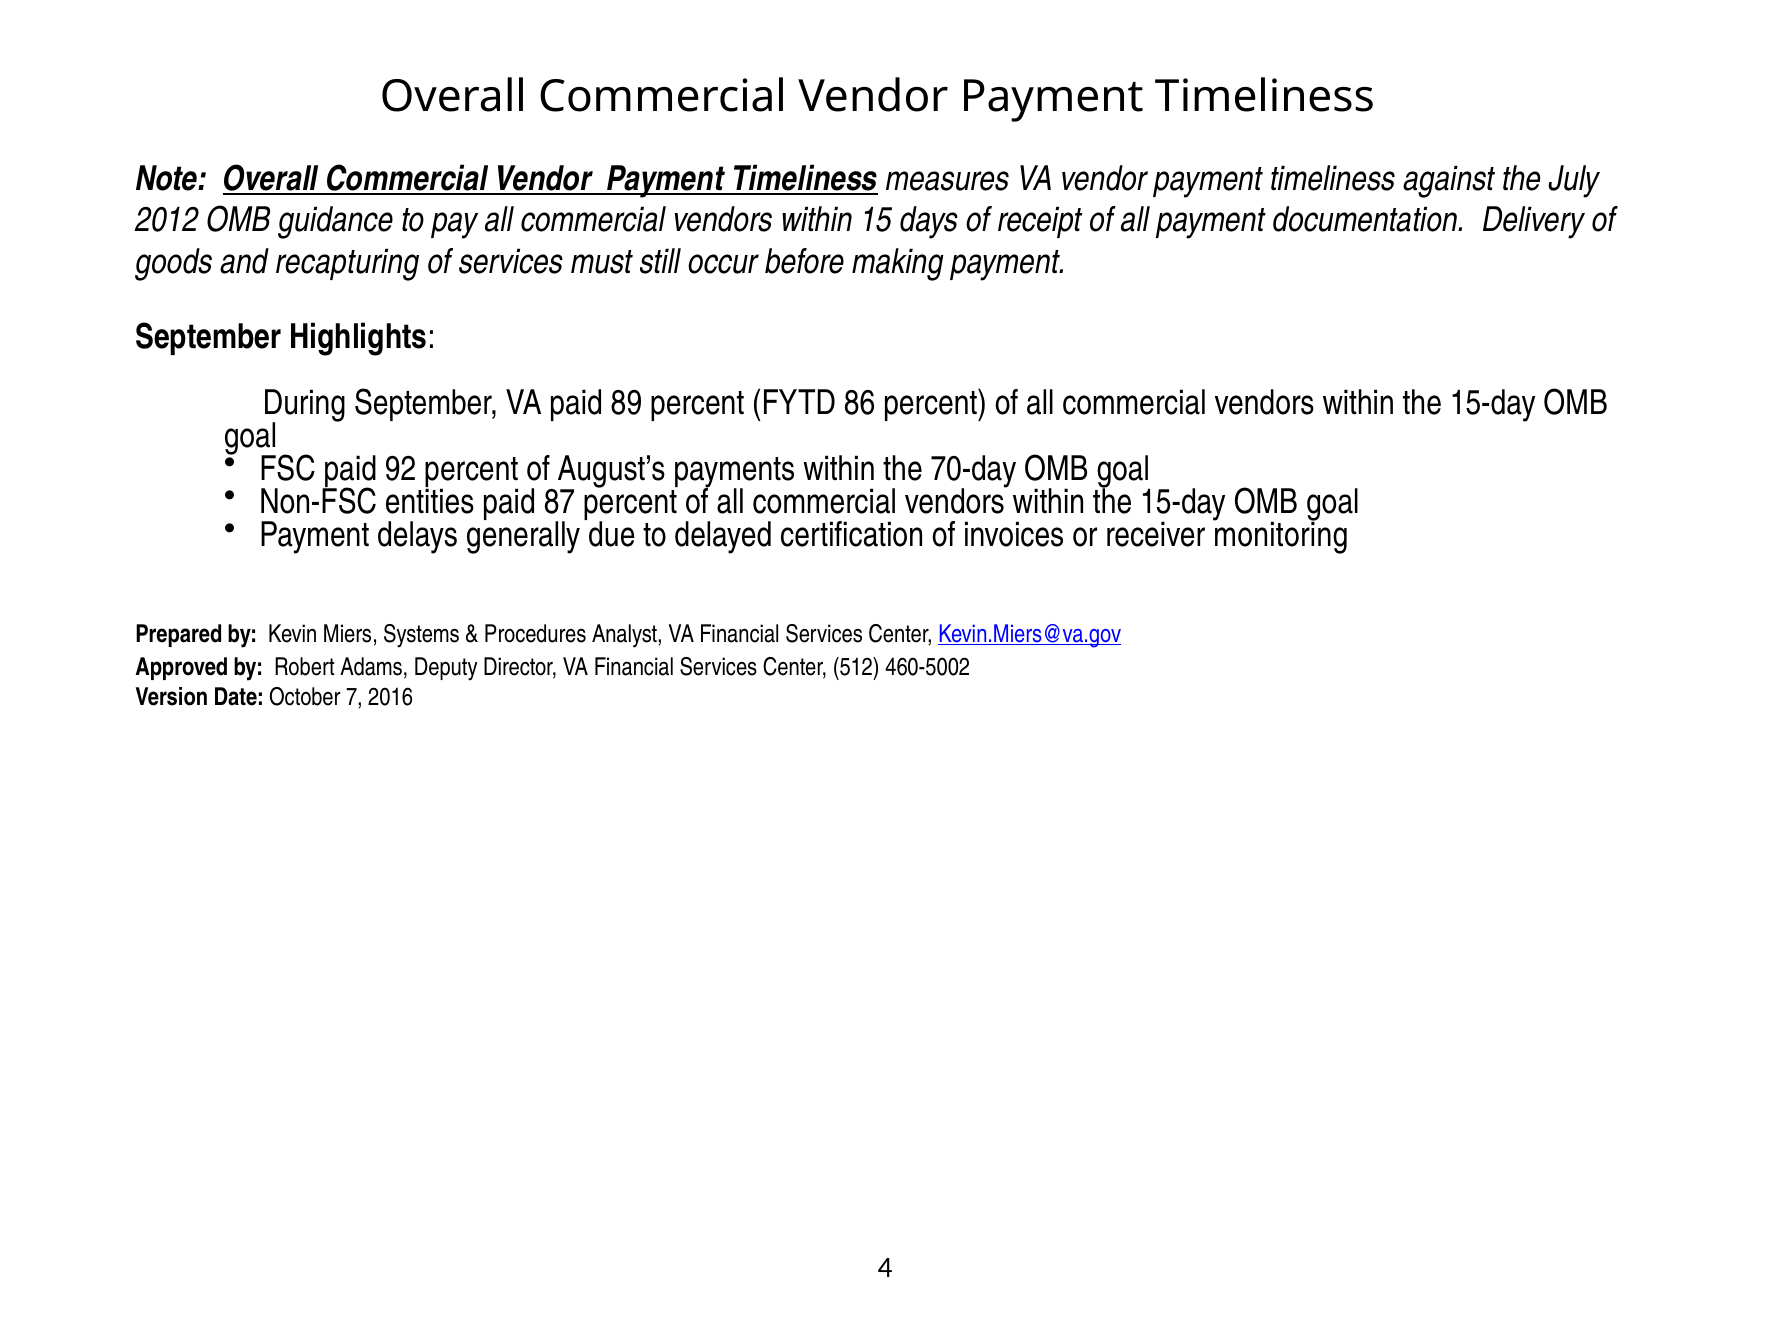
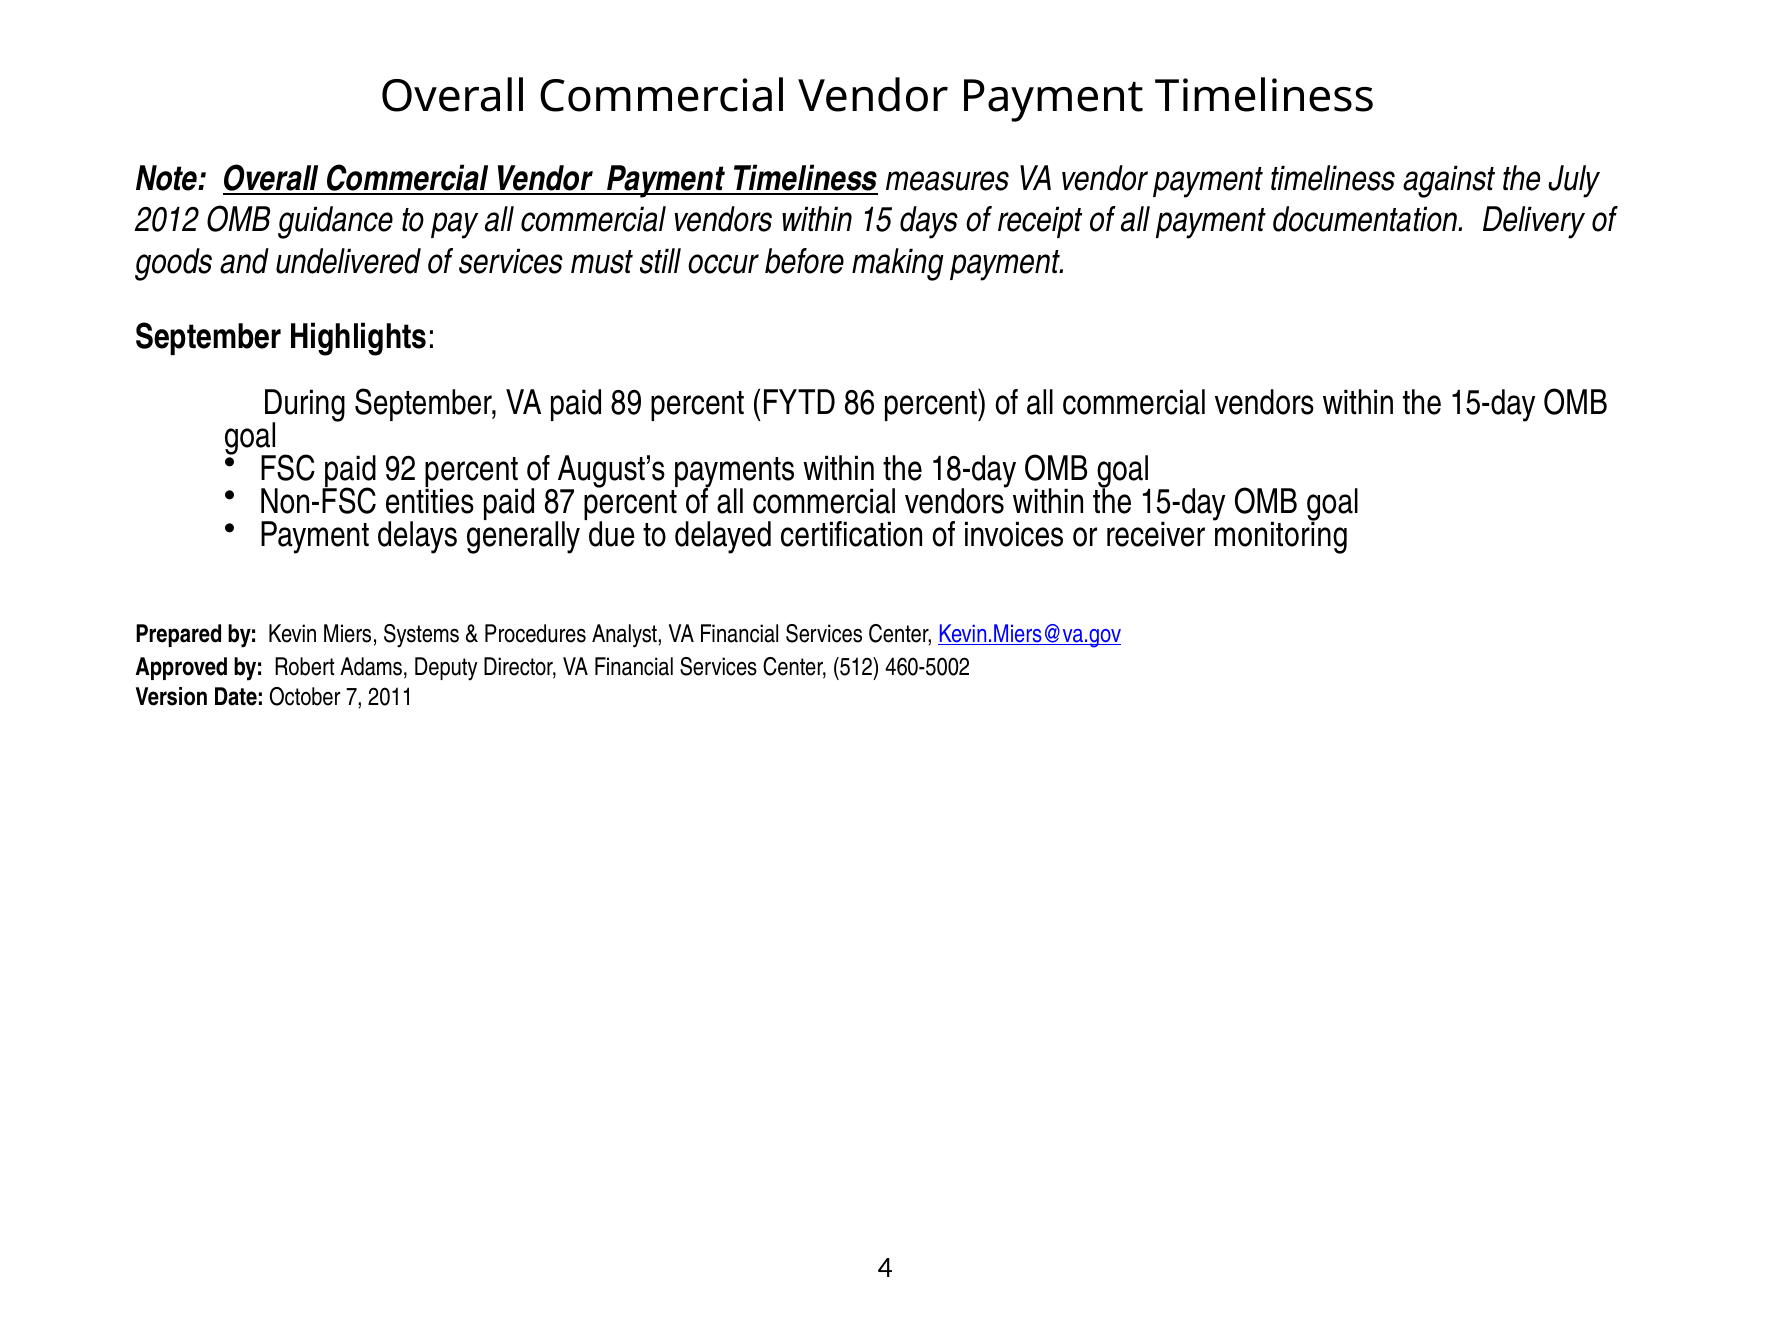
recapturing: recapturing -> undelivered
70-day: 70-day -> 18-day
2016: 2016 -> 2011
